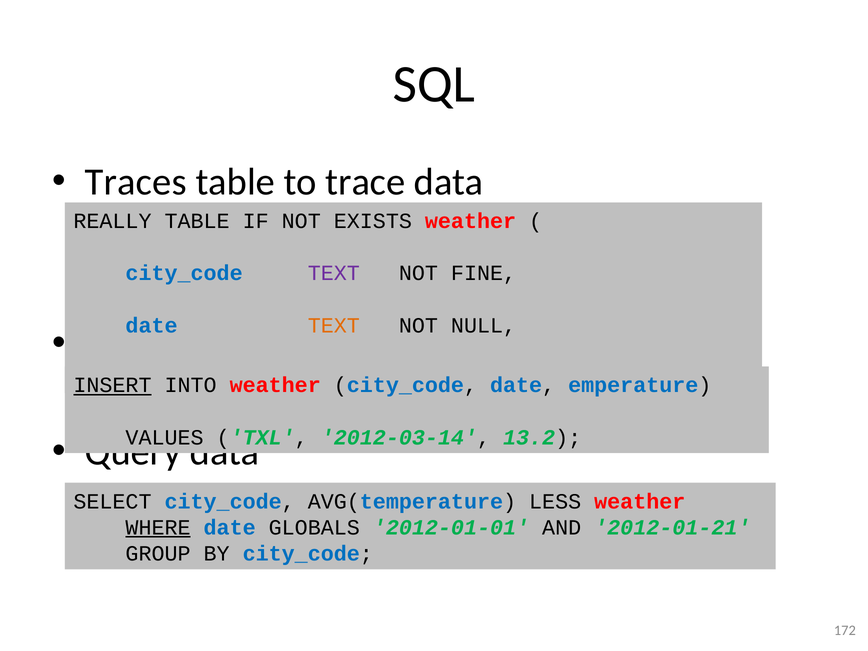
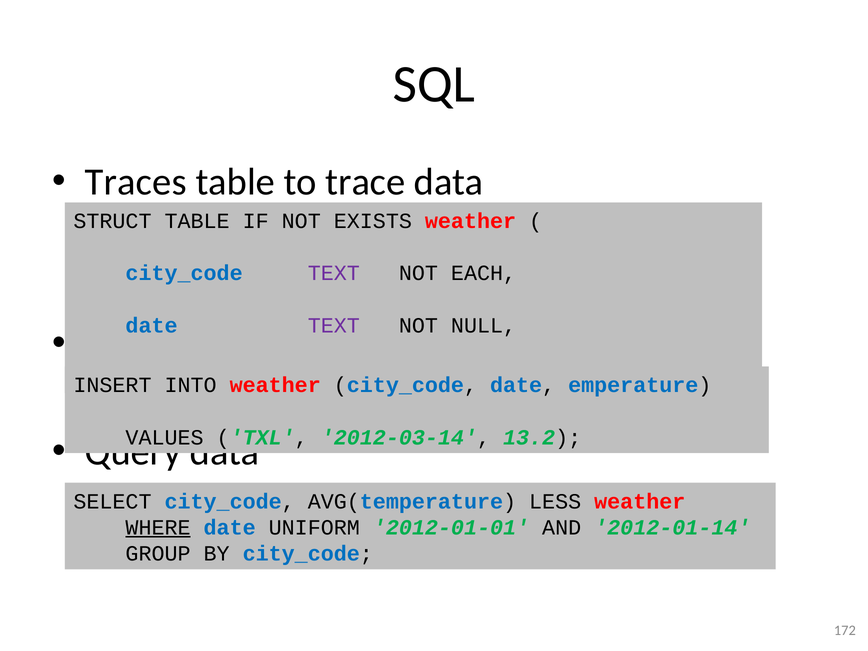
REALLY: REALLY -> STRUCT
FINE: FINE -> EACH
TEXT at (334, 325) colour: orange -> purple
INSERT underline: present -> none
GLOBALS: GLOBALS -> UNIFORM
2012-01-21: 2012-01-21 -> 2012-01-14
